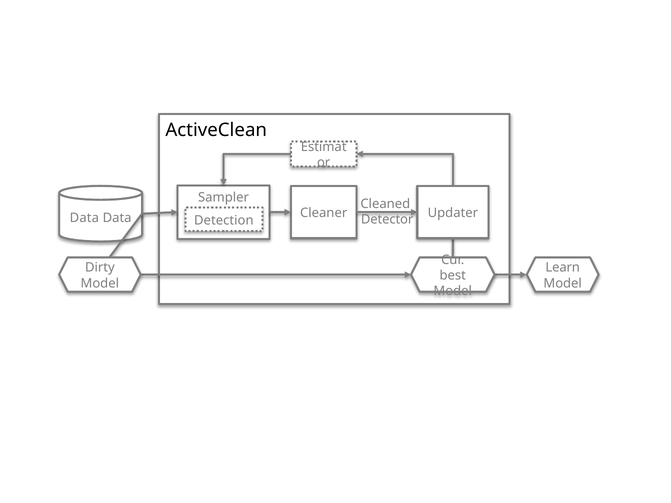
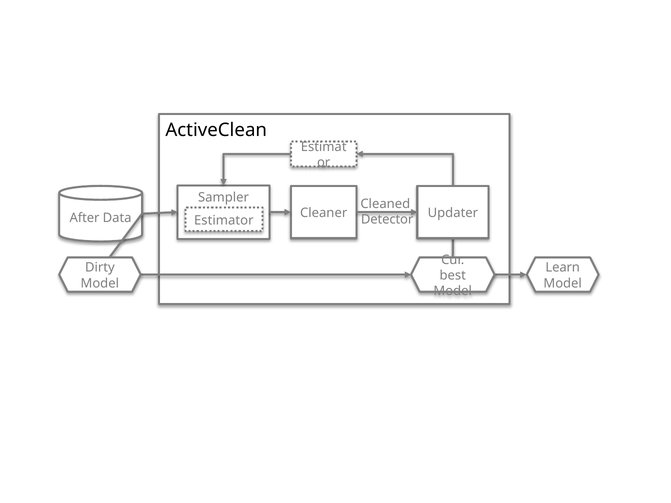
Data at (84, 218): Data -> After
Detection: Detection -> Estimator
